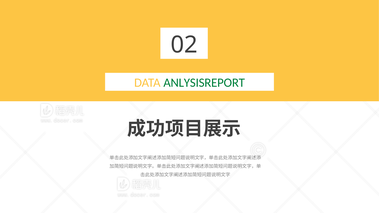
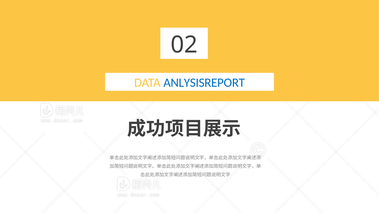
ANLYSISREPORT colour: green -> blue
